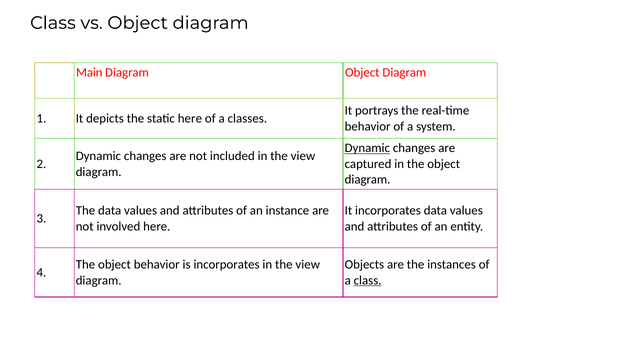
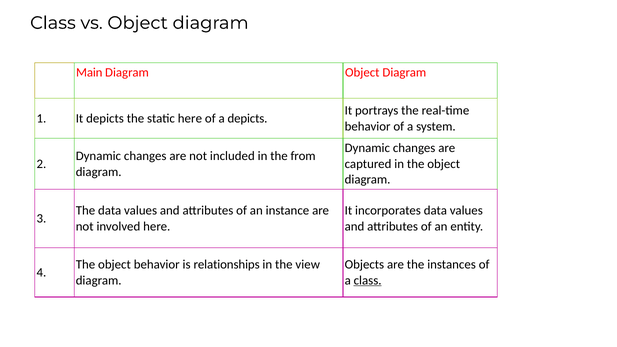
a classes: classes -> depicts
Dynamic at (367, 148) underline: present -> none
included in the view: view -> from
is incorporates: incorporates -> relationships
